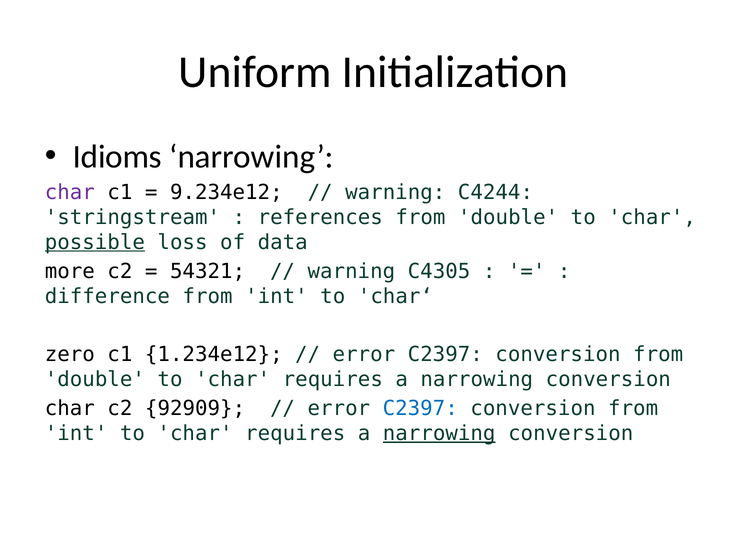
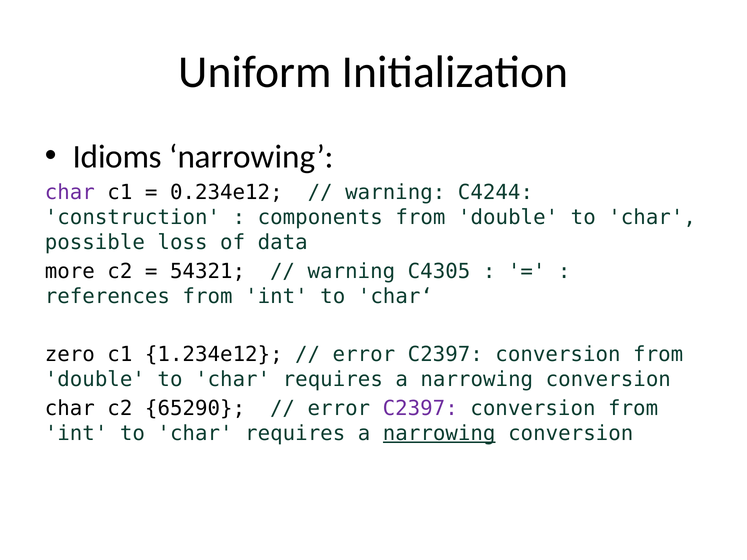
9.234e12: 9.234e12 -> 0.234e12
stringstream: stringstream -> construction
references: references -> components
possible underline: present -> none
difference: difference -> references
92909: 92909 -> 65290
C2397 at (420, 409) colour: blue -> purple
